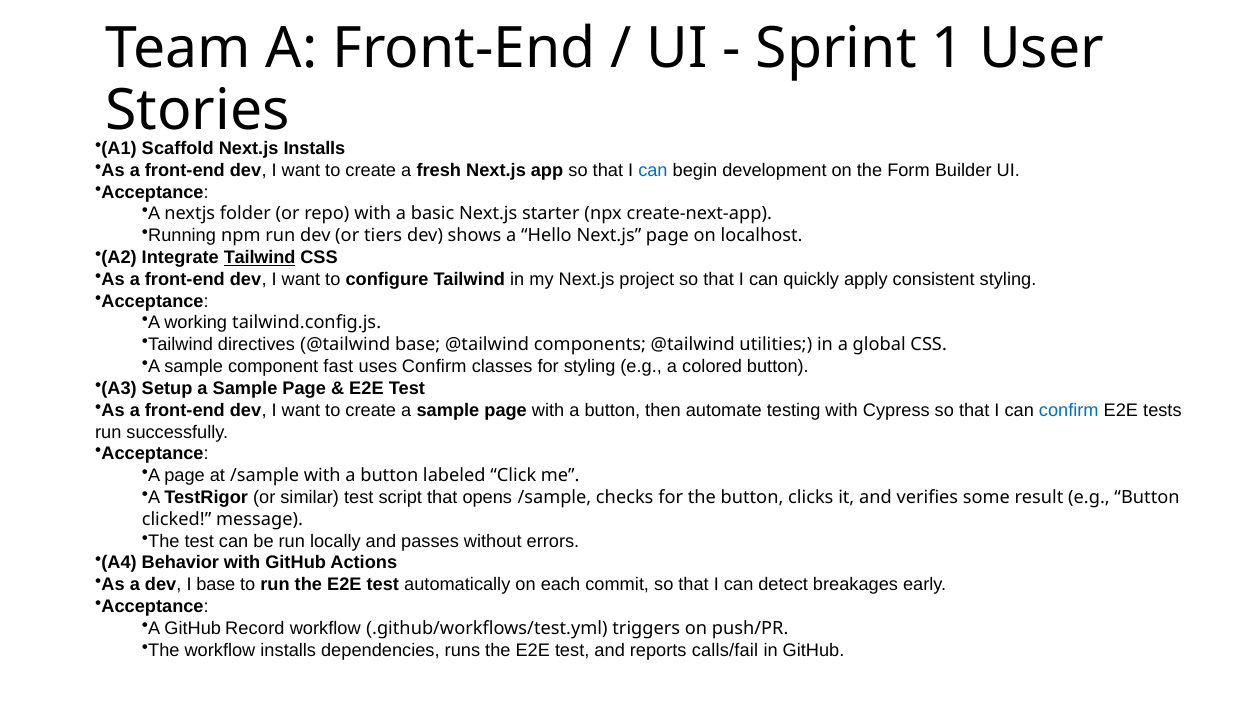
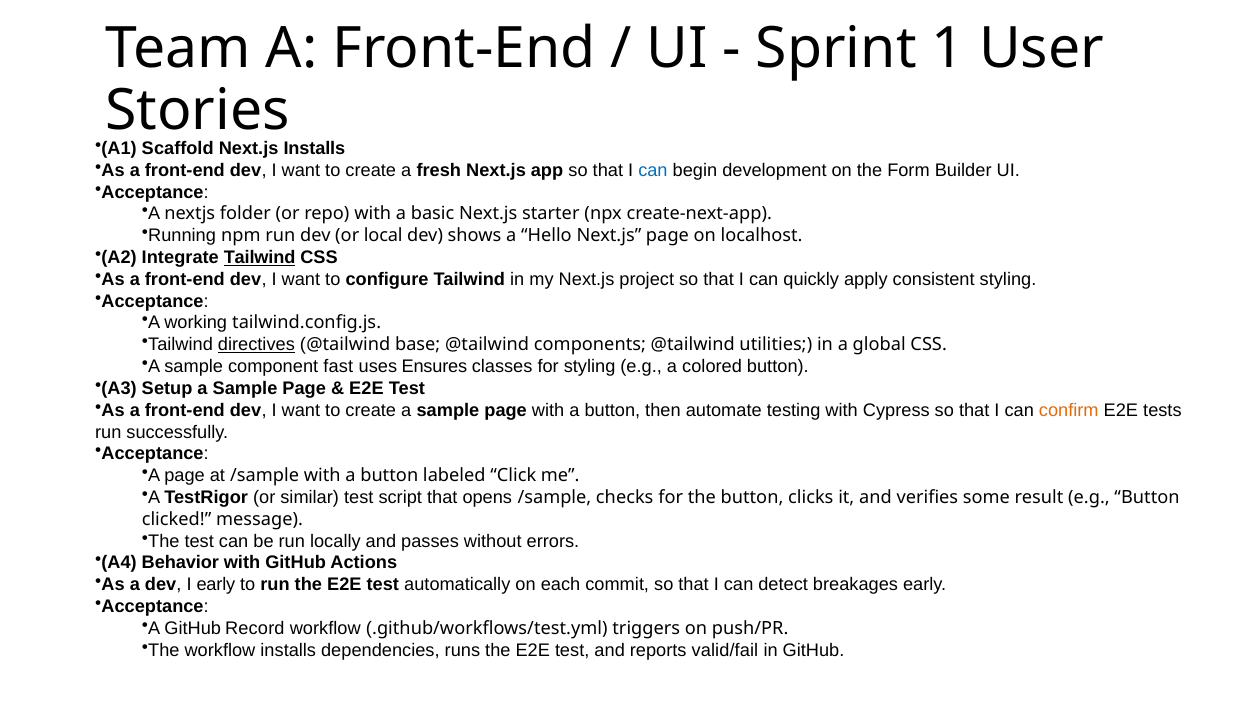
tiers: tiers -> local
directives underline: none -> present
uses Confirm: Confirm -> Ensures
confirm at (1069, 410) colour: blue -> orange
I base: base -> early
calls/fail: calls/fail -> valid/fail
